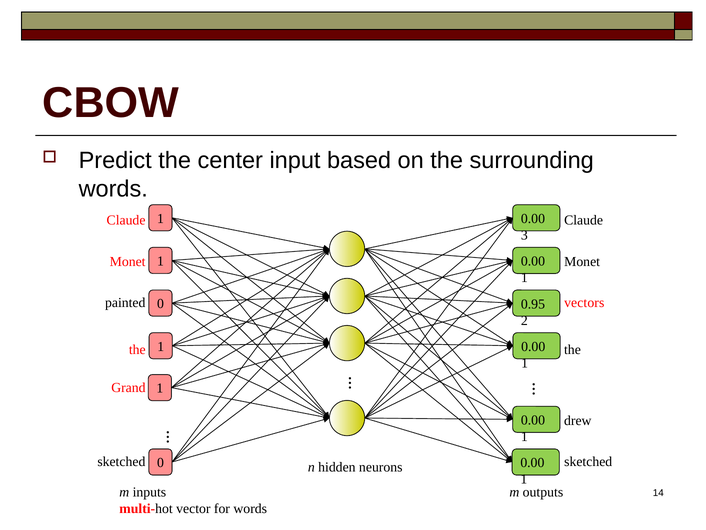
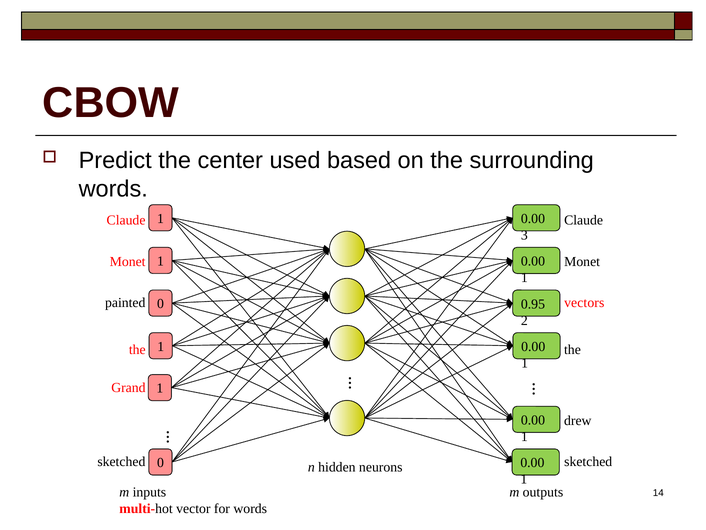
input: input -> used
